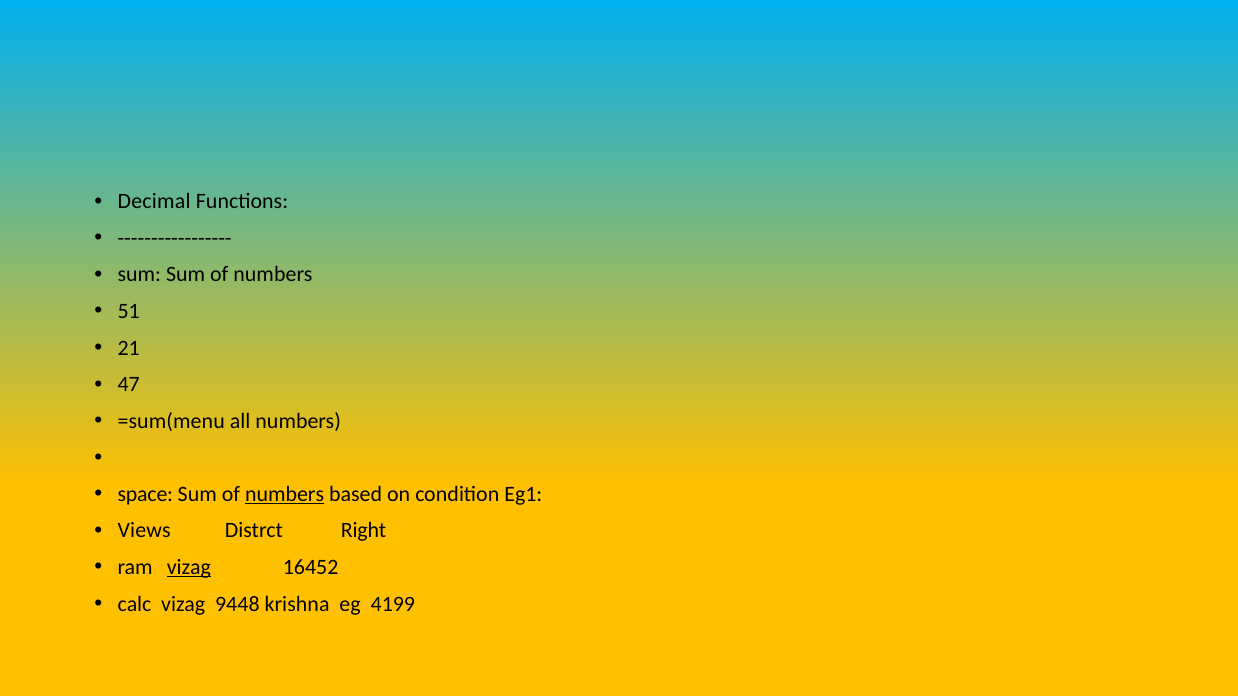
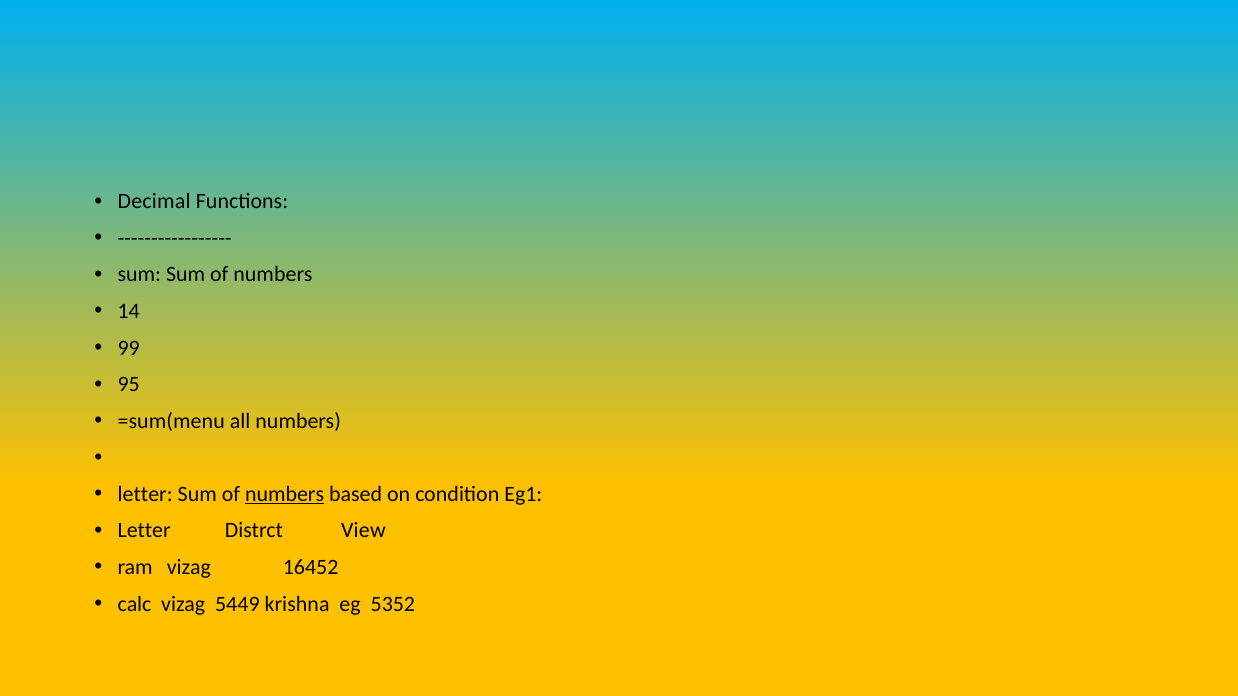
51: 51 -> 14
21: 21 -> 99
47: 47 -> 95
space at (145, 494): space -> letter
Views at (144, 531): Views -> Letter
Right: Right -> View
vizag at (189, 568) underline: present -> none
9448: 9448 -> 5449
4199: 4199 -> 5352
